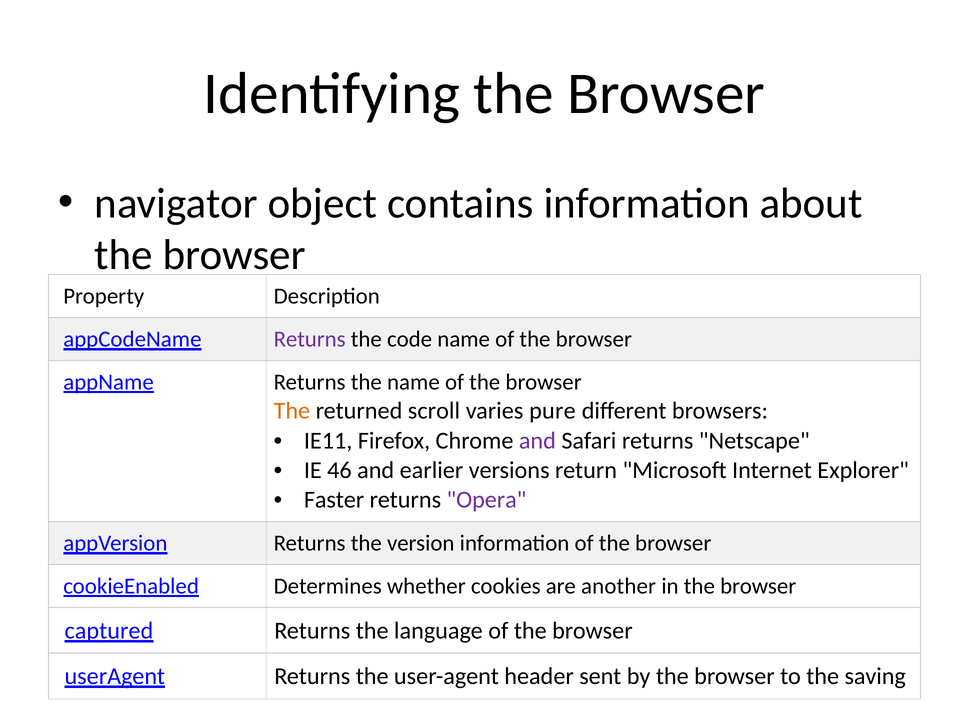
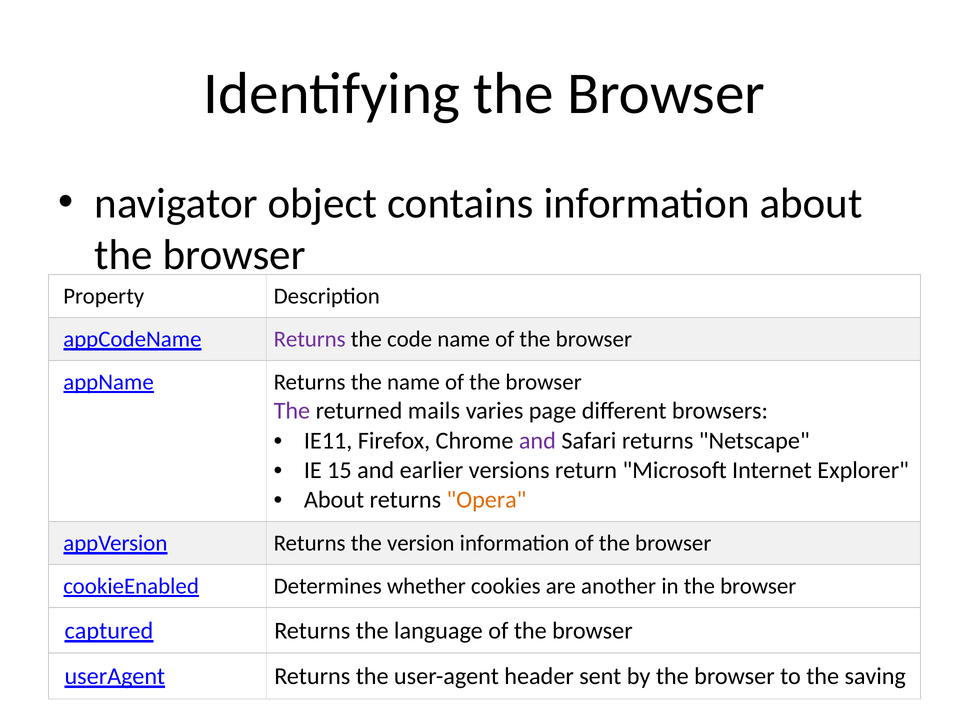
The at (292, 411) colour: orange -> purple
scroll: scroll -> mails
pure: pure -> page
46: 46 -> 15
Faster at (334, 500): Faster -> About
Opera colour: purple -> orange
